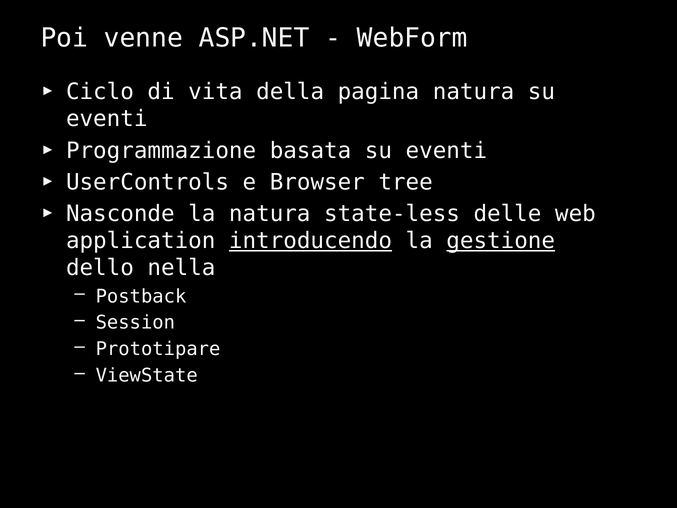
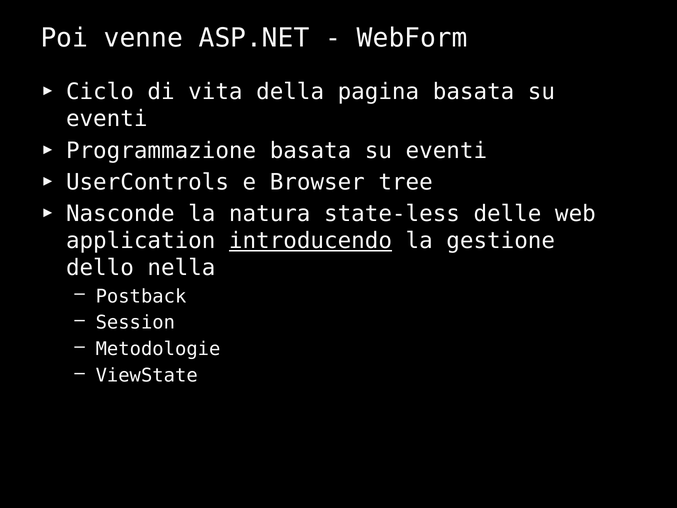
pagina natura: natura -> basata
gestione underline: present -> none
Prototipare: Prototipare -> Metodologie
